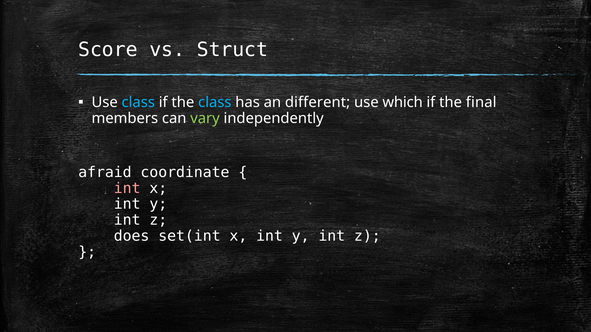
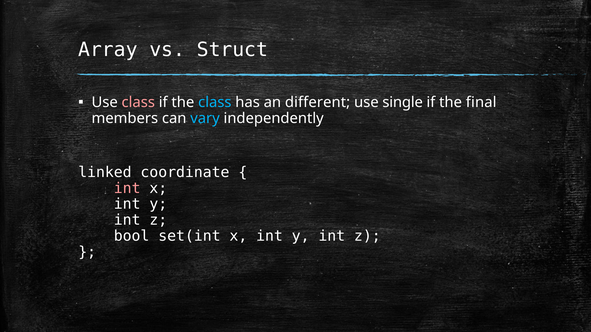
Score: Score -> Array
class at (138, 102) colour: light blue -> pink
which: which -> single
vary colour: light green -> light blue
afraid: afraid -> linked
does: does -> bool
